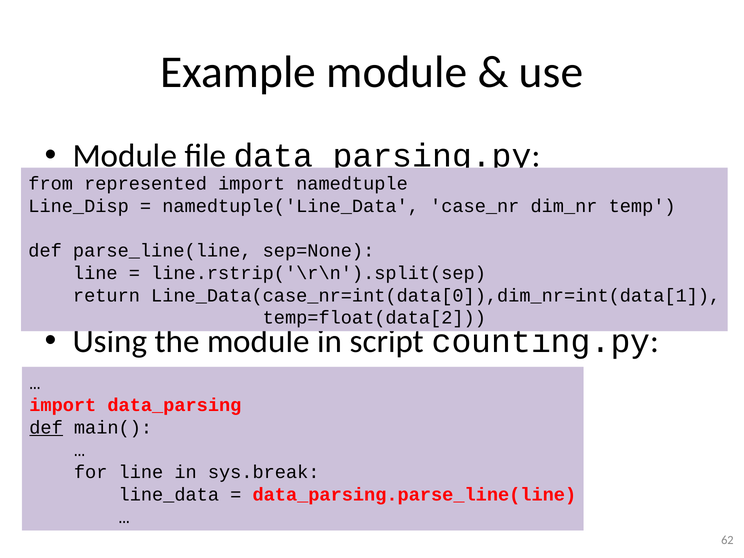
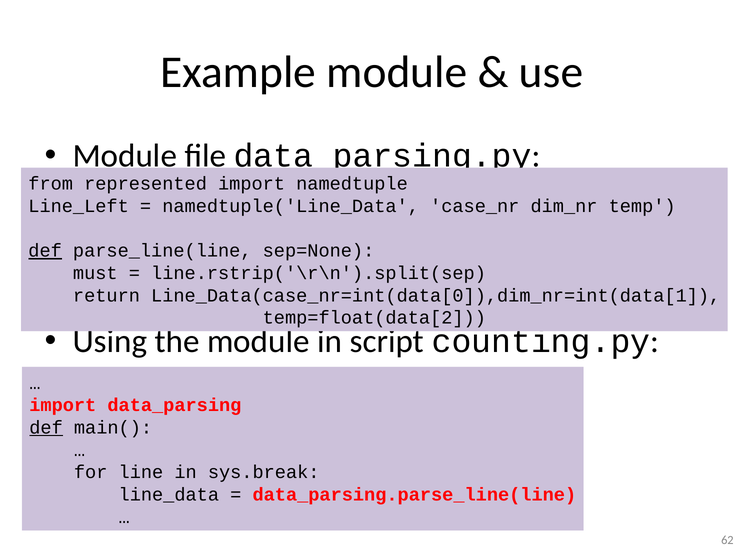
Line_Disp: Line_Disp -> Line_Left
def at (45, 251) underline: none -> present
line at (95, 273): line -> must
